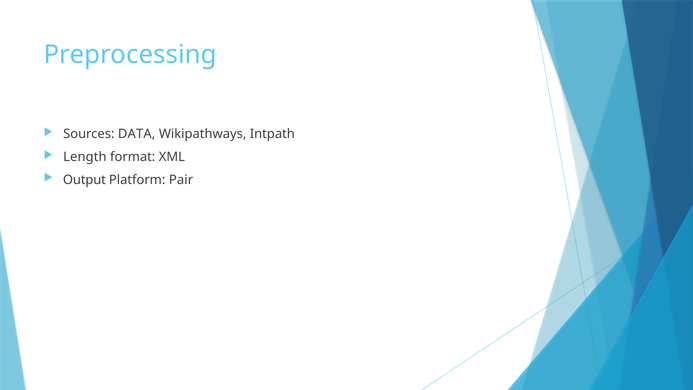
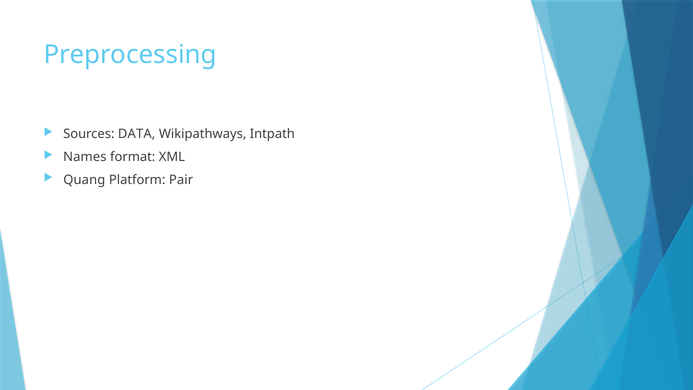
Length: Length -> Names
Output: Output -> Quang
